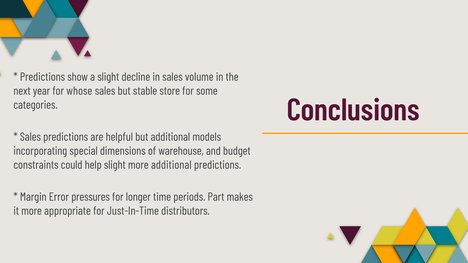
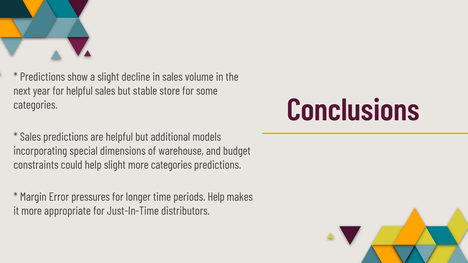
for whose: whose -> helpful
more additional: additional -> categories
periods Part: Part -> Help
